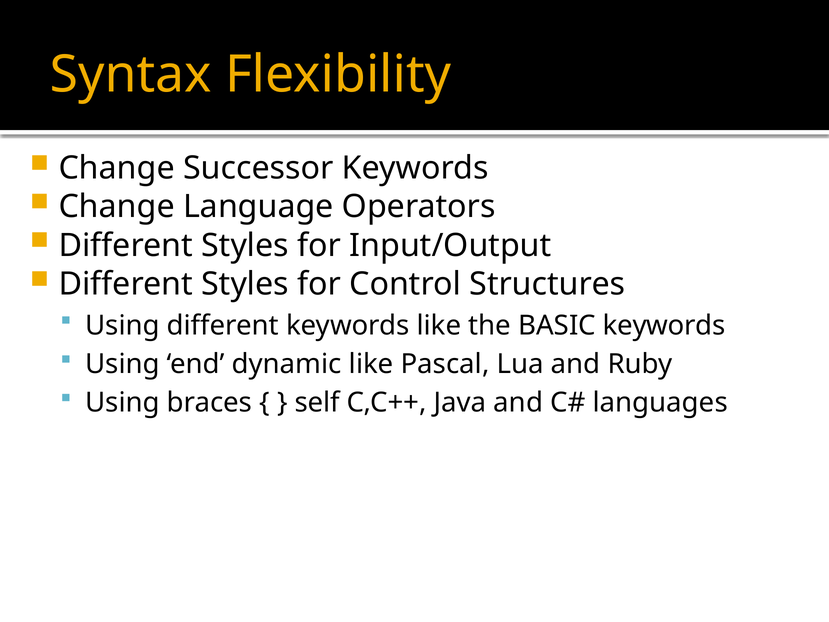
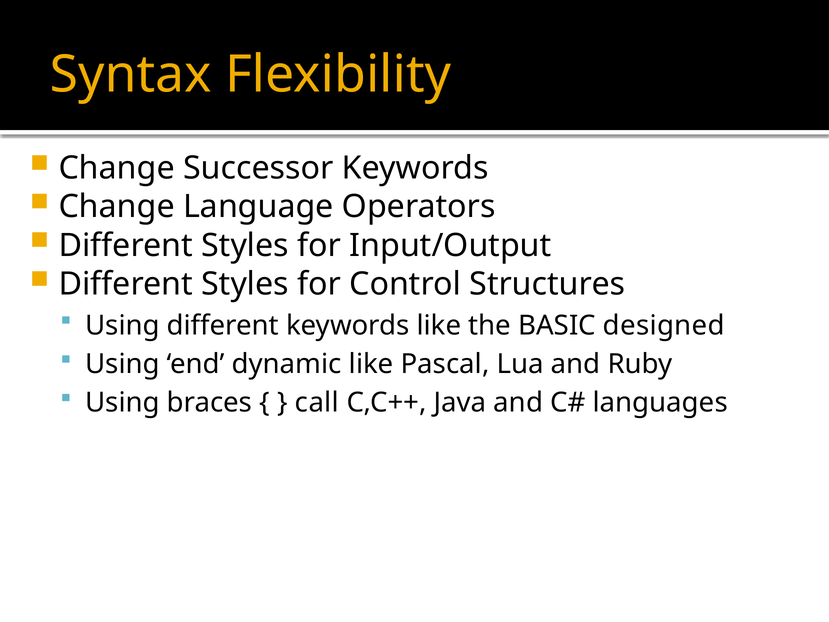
BASIC keywords: keywords -> designed
self: self -> call
